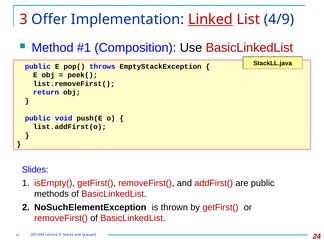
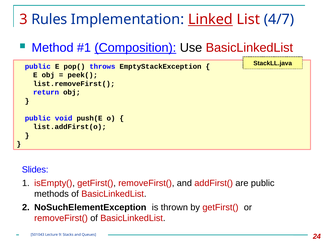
Offer: Offer -> Rules
4/9: 4/9 -> 4/7
Composition underline: none -> present
